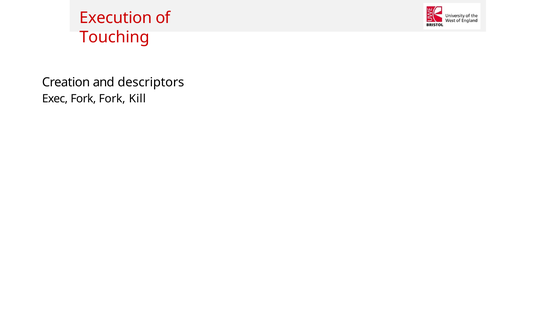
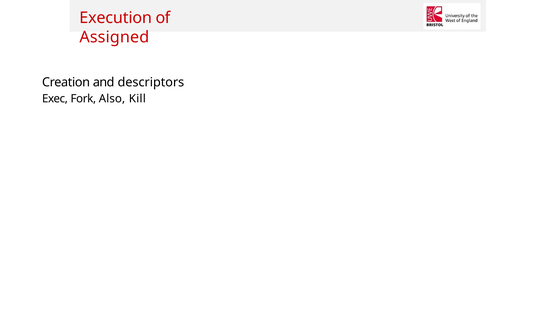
Touching: Touching -> Assigned
Fork Fork: Fork -> Also
